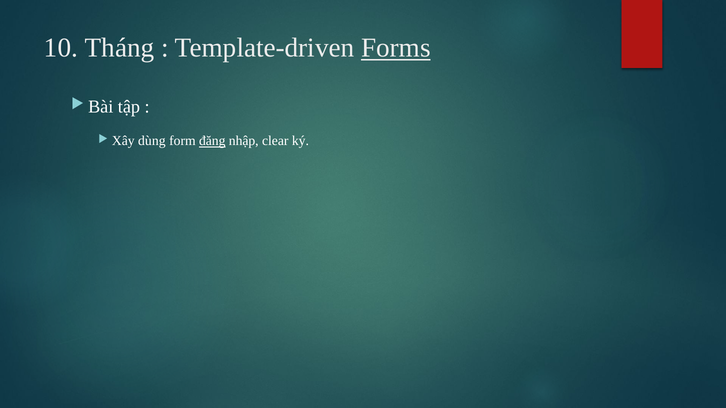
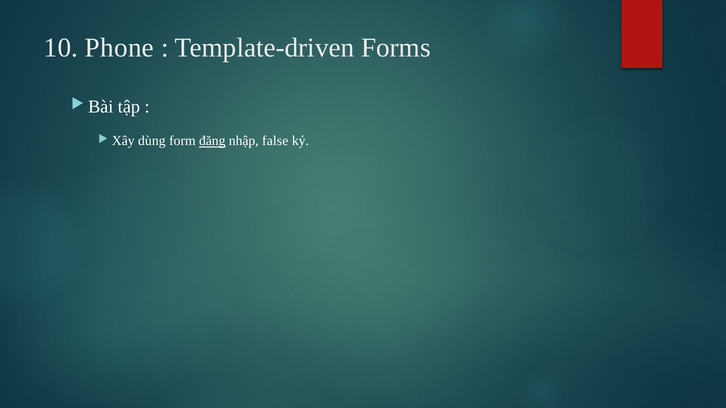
Tháng: Tháng -> Phone
Forms underline: present -> none
clear: clear -> false
